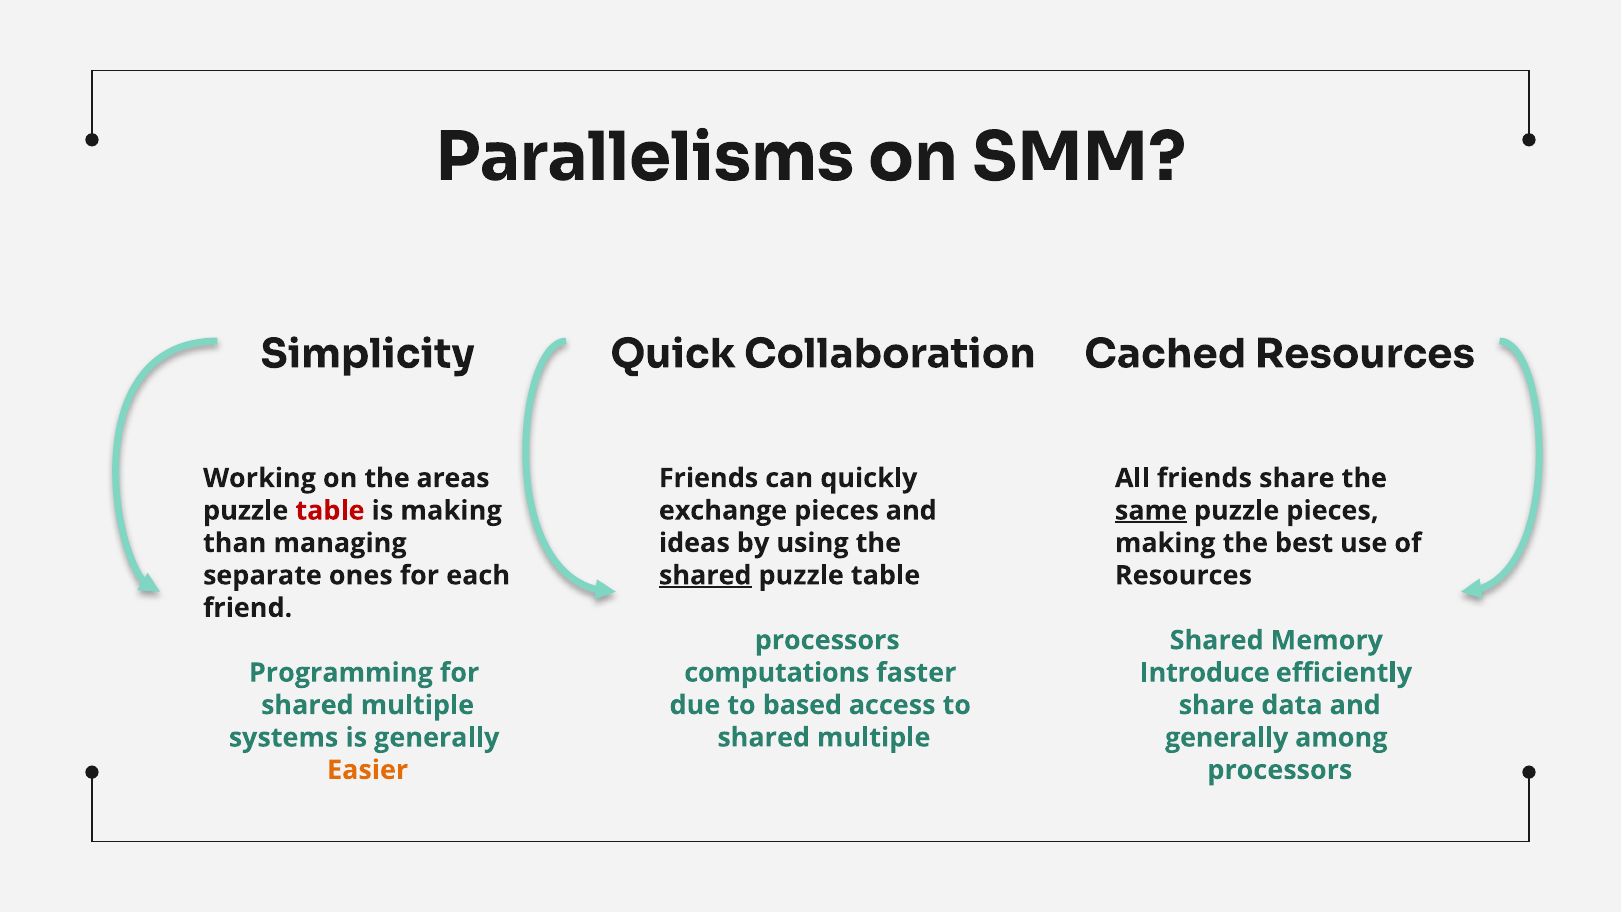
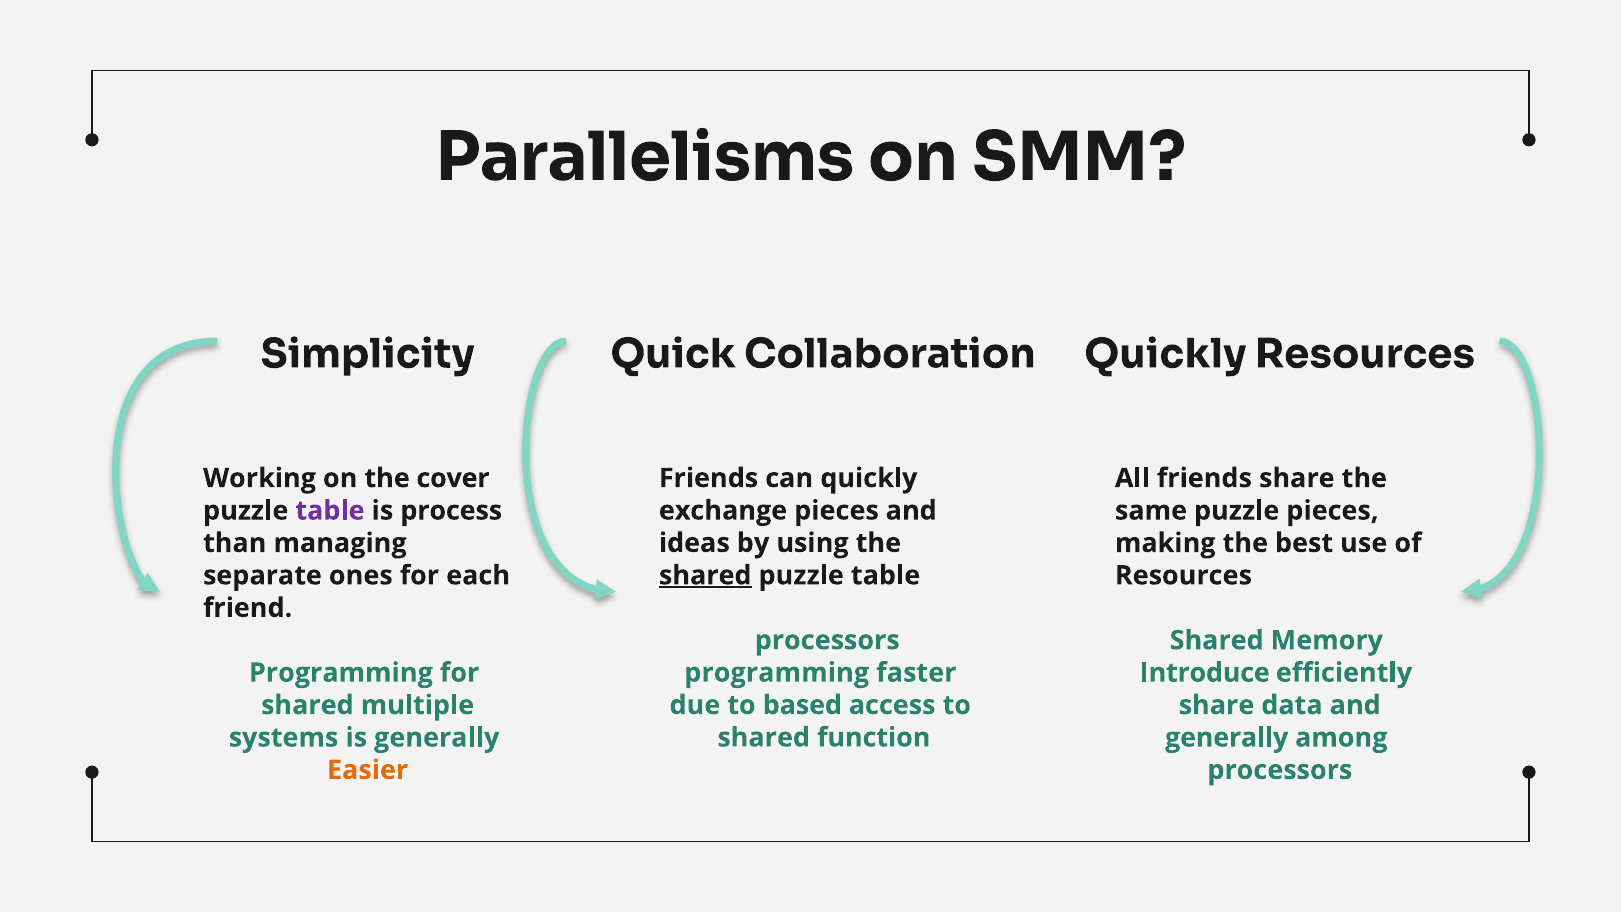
Simplicity Cached: Cached -> Quickly
areas: areas -> cover
table at (330, 511) colour: red -> purple
is making: making -> process
same underline: present -> none
computations at (777, 673): computations -> programming
multiple at (874, 737): multiple -> function
